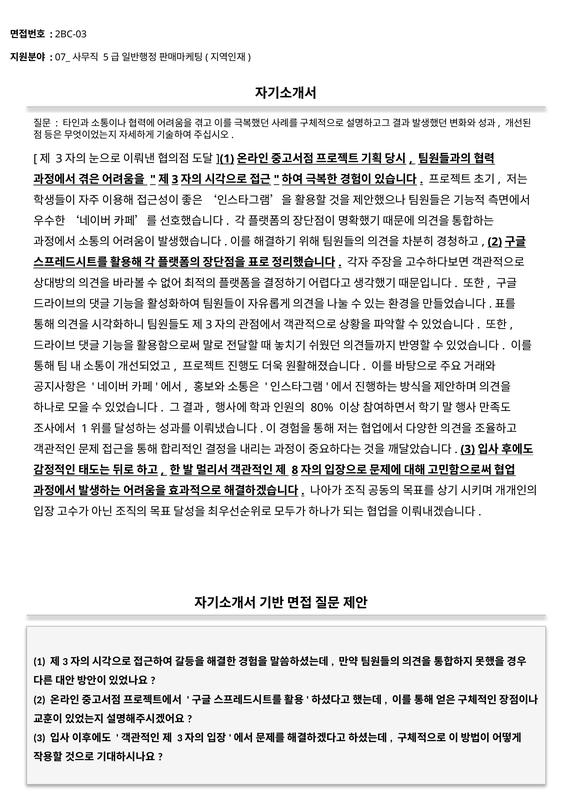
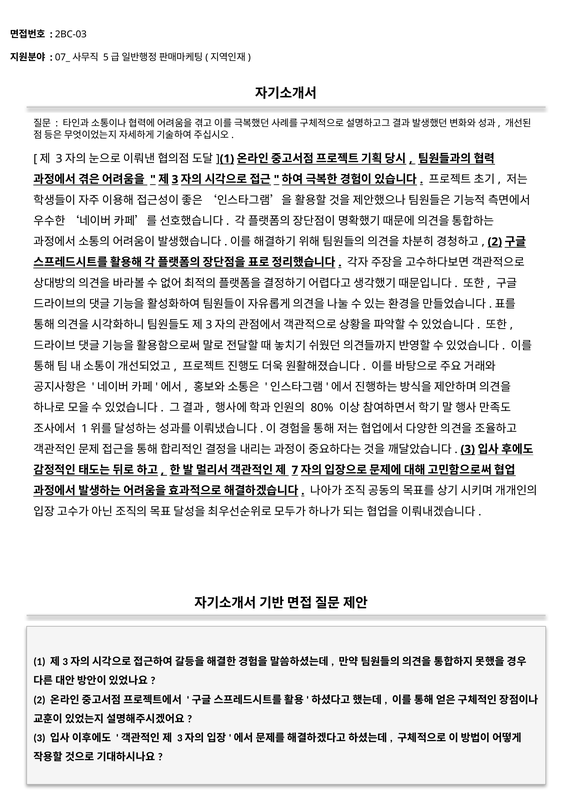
8: 8 -> 7
